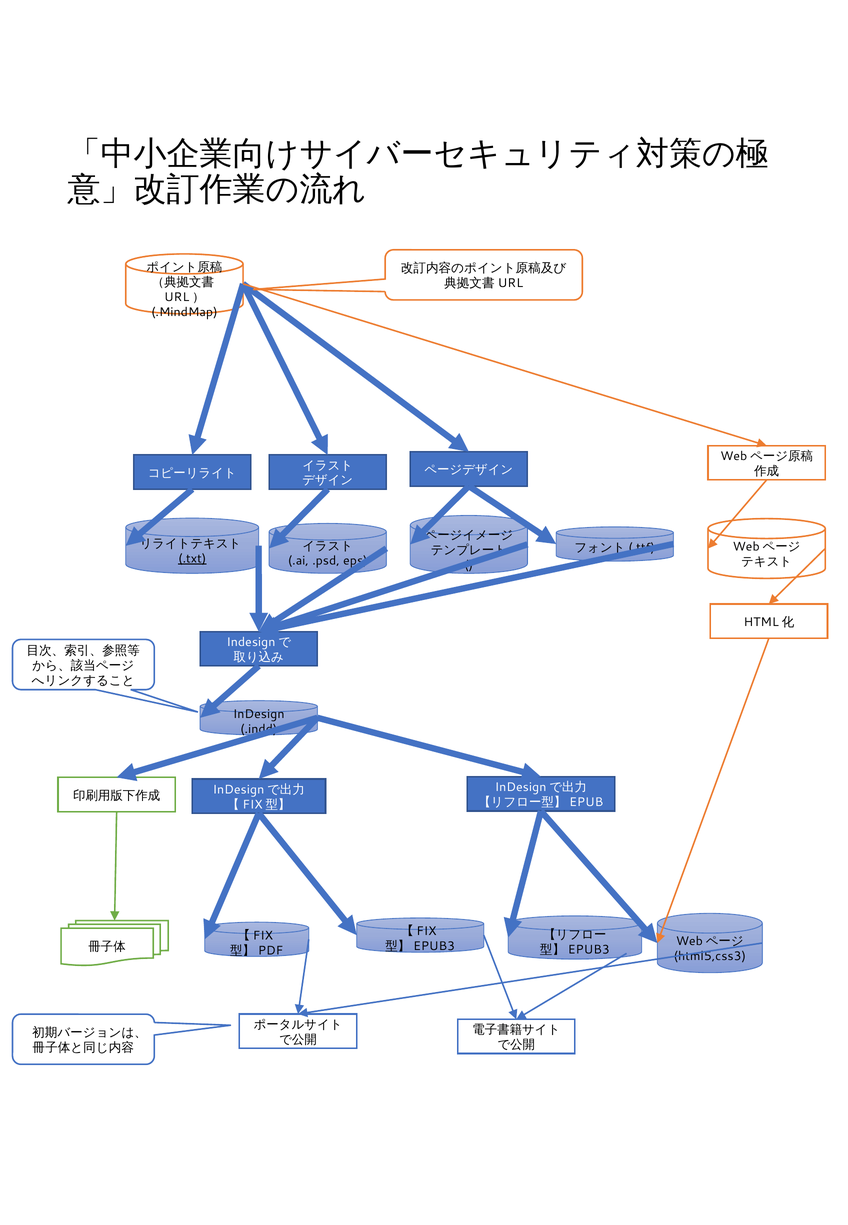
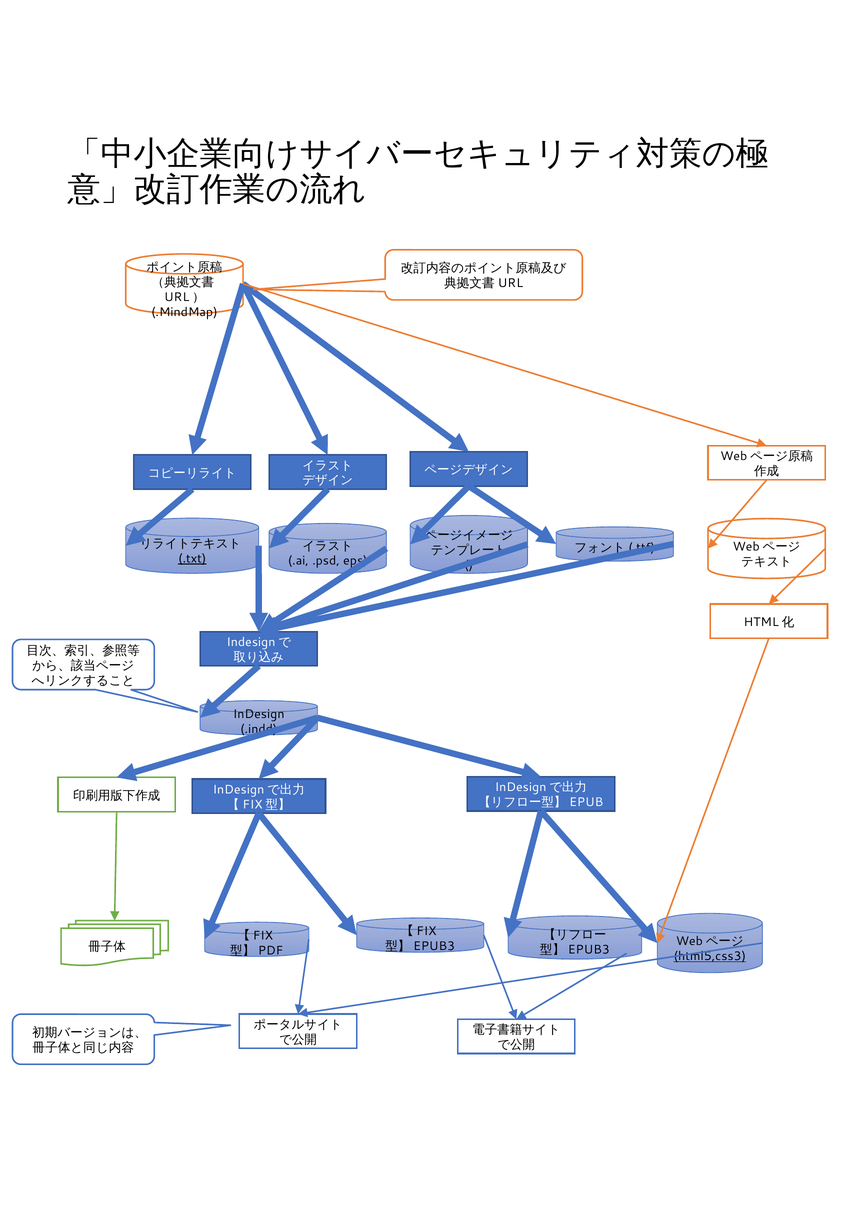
html5,css3 underline: none -> present
